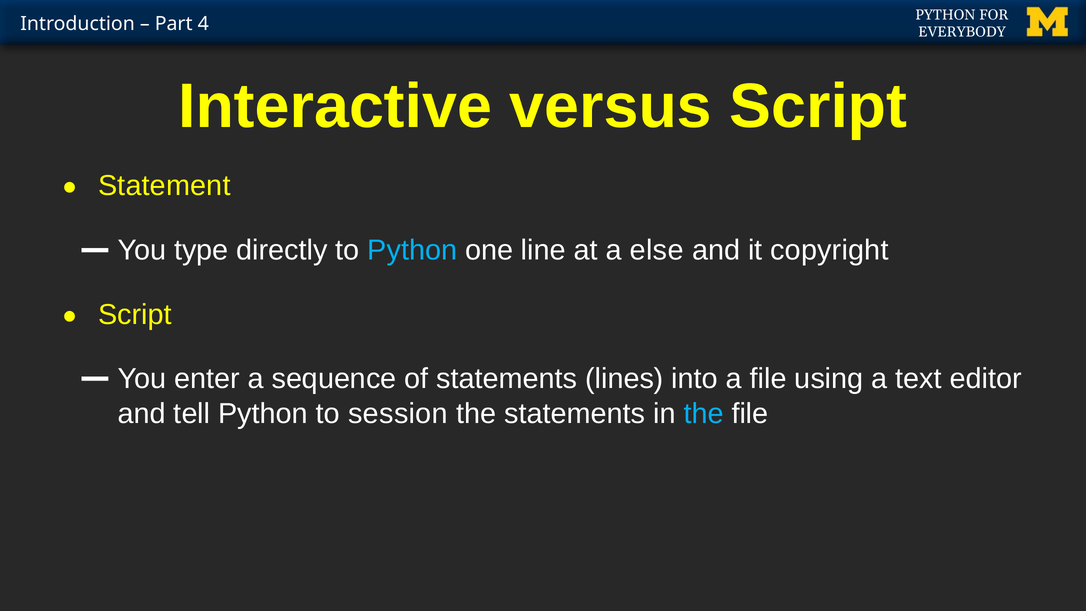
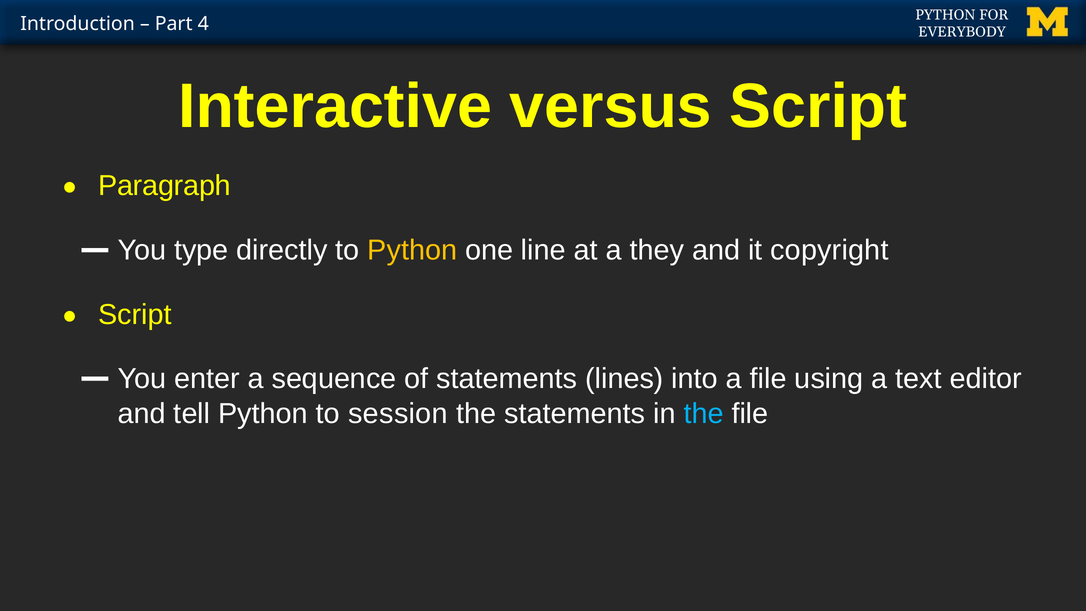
Statement: Statement -> Paragraph
Python at (412, 250) colour: light blue -> yellow
else: else -> they
